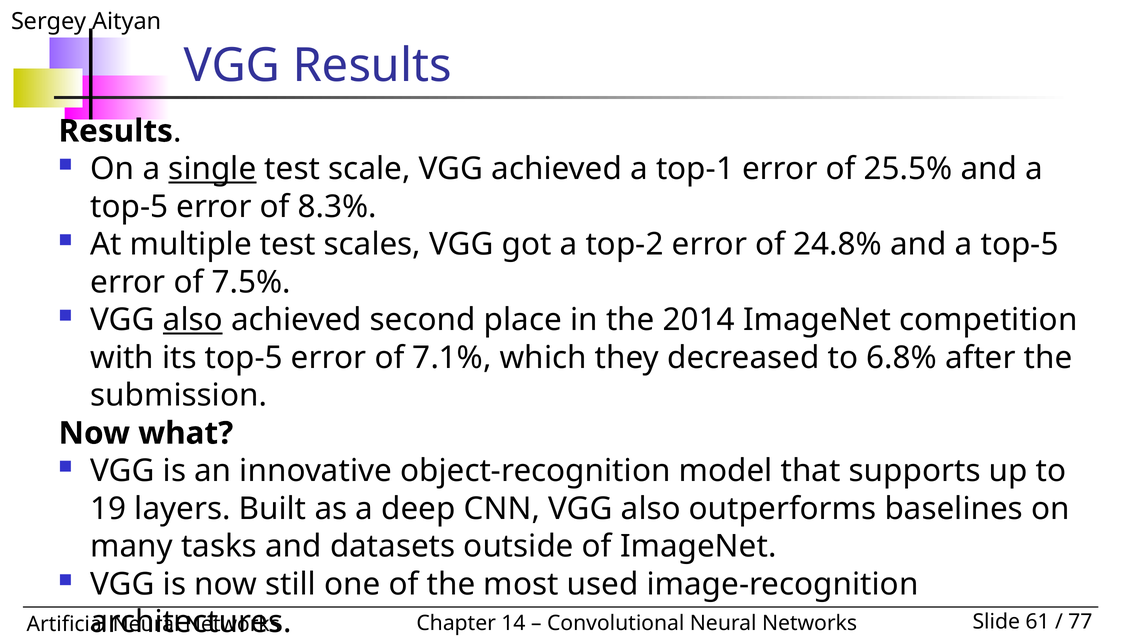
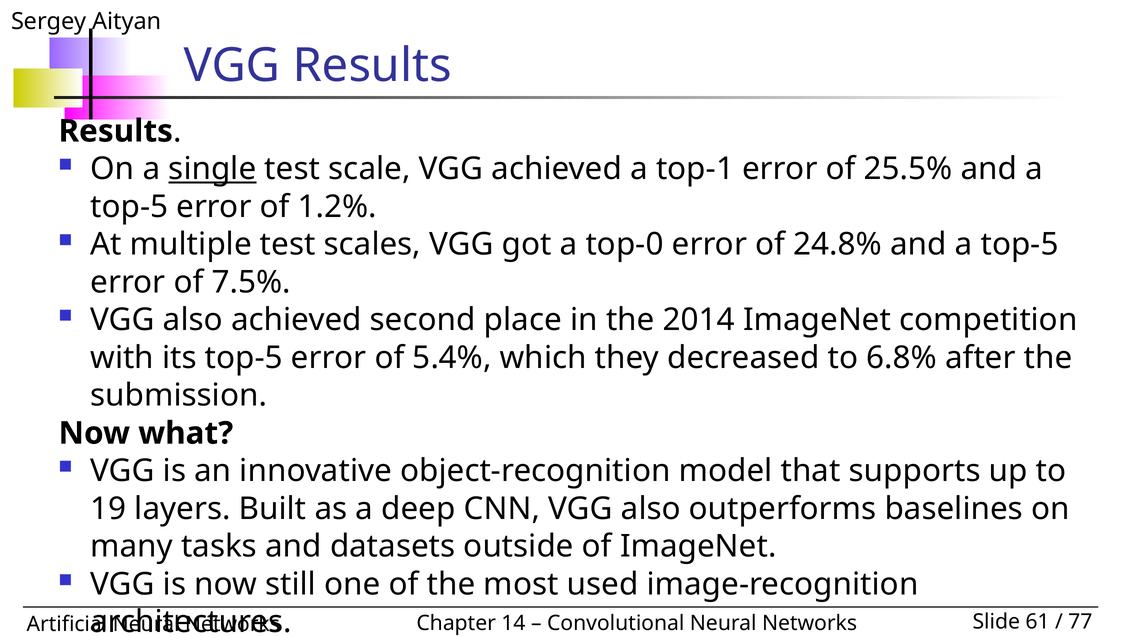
8.3%: 8.3% -> 1.2%
top-2: top-2 -> top-0
also at (193, 320) underline: present -> none
7.1%: 7.1% -> 5.4%
